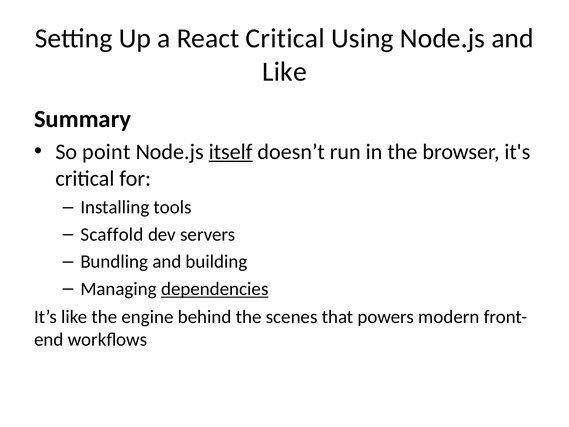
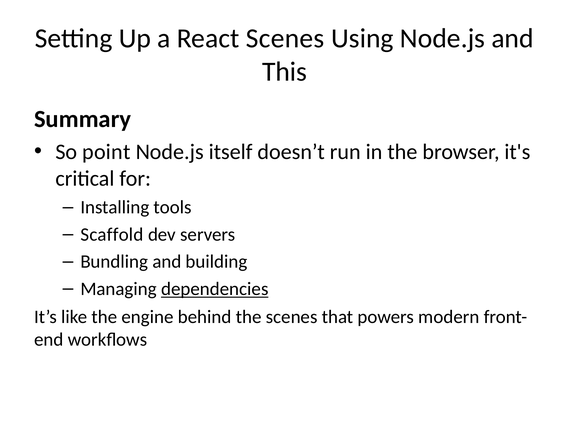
React Critical: Critical -> Scenes
Like at (284, 72): Like -> This
itself underline: present -> none
